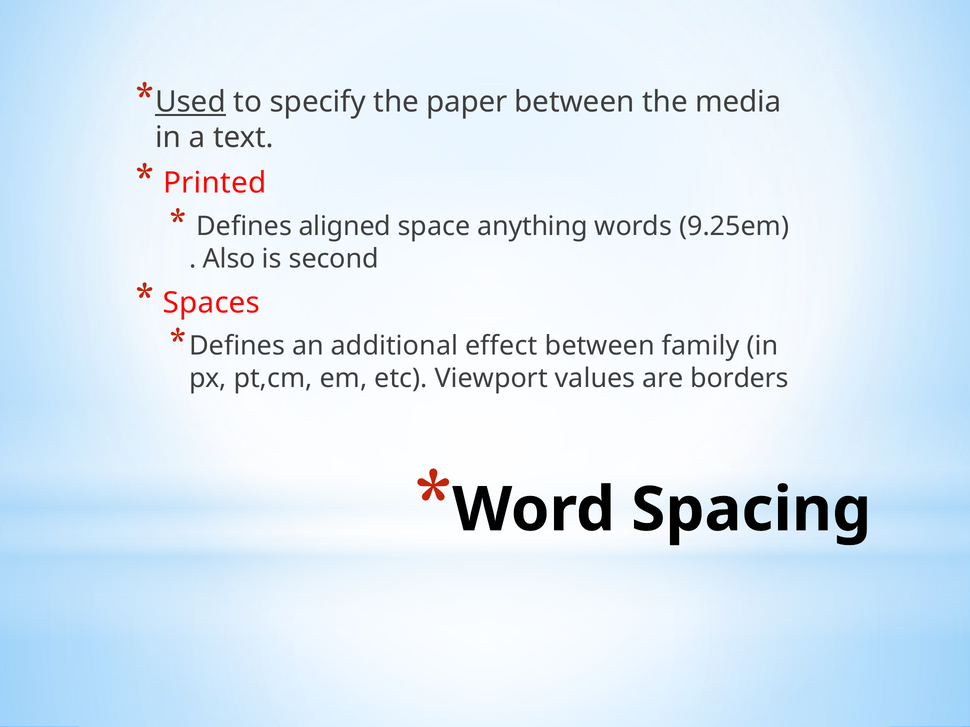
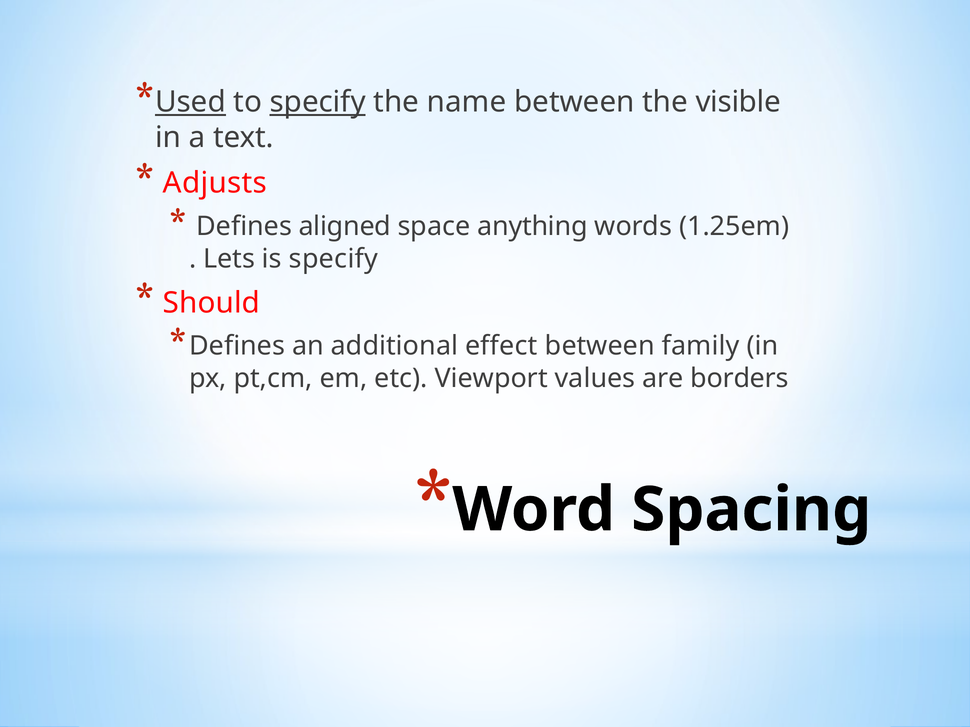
specify at (318, 102) underline: none -> present
paper: paper -> name
media: media -> visible
Printed: Printed -> Adjusts
9.25em: 9.25em -> 1.25em
Also: Also -> Lets
is second: second -> specify
Spaces: Spaces -> Should
